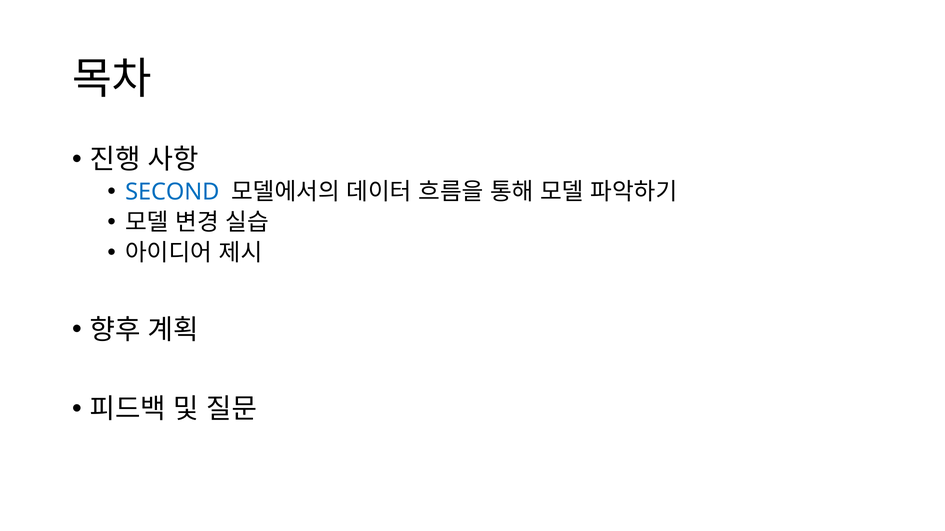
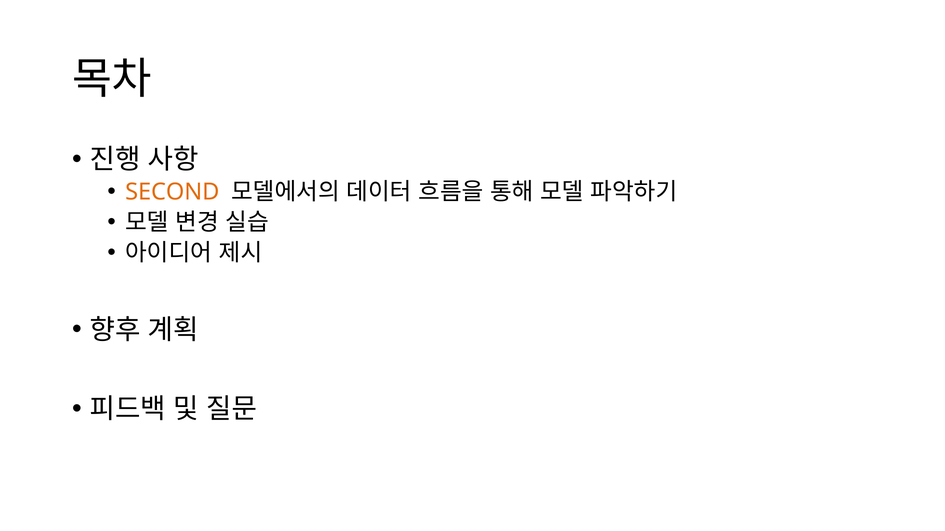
SECOND colour: blue -> orange
